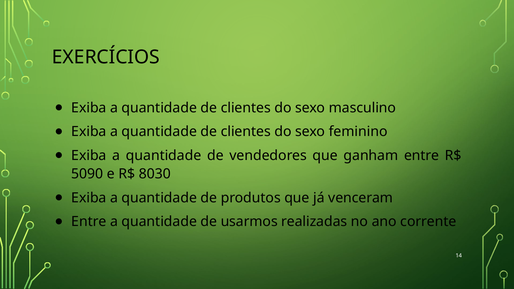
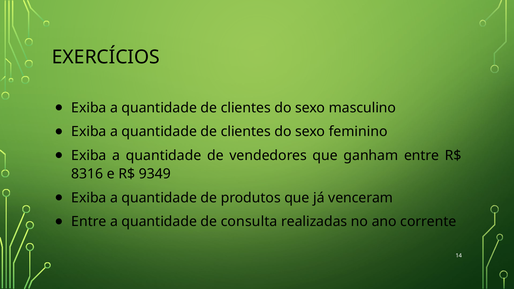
5090: 5090 -> 8316
8030: 8030 -> 9349
usarmos: usarmos -> consulta
